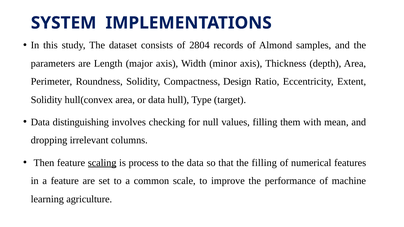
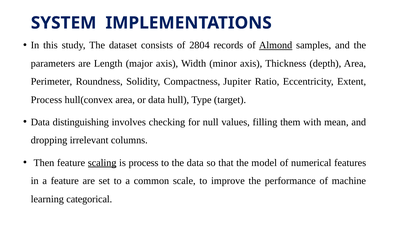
Almond underline: none -> present
Design: Design -> Jupiter
Solidity at (47, 100): Solidity -> Process
the filling: filling -> model
agriculture: agriculture -> categorical
